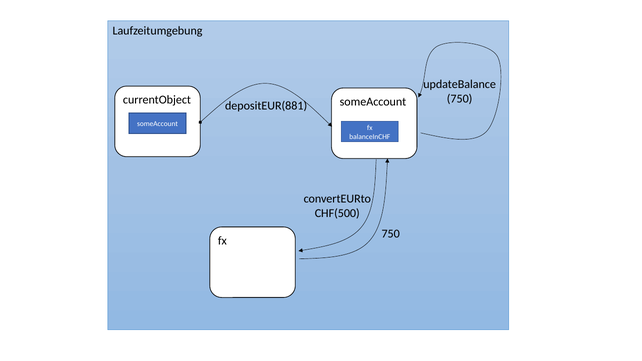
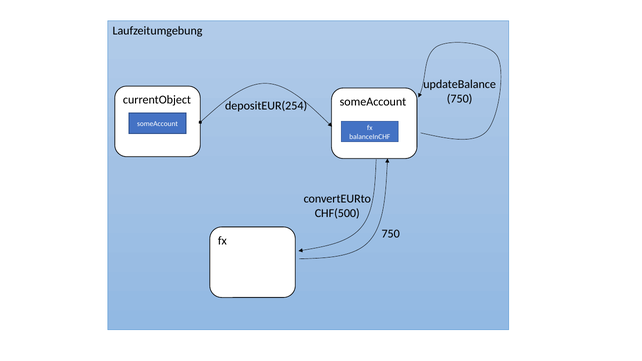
depositEUR(881: depositEUR(881 -> depositEUR(254
